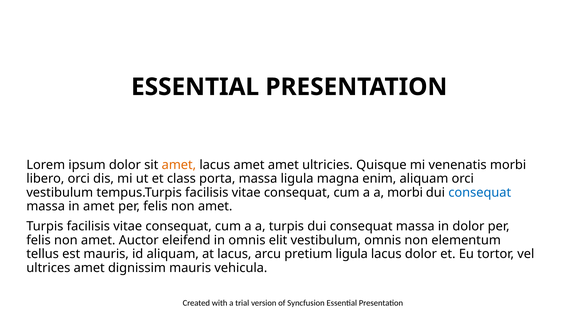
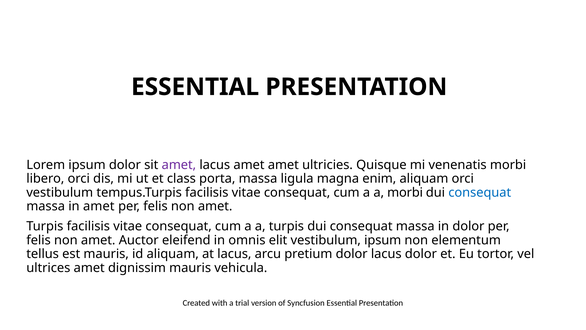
amet at (179, 165) colour: orange -> purple
vestibulum omnis: omnis -> ipsum
pretium ligula: ligula -> dolor
